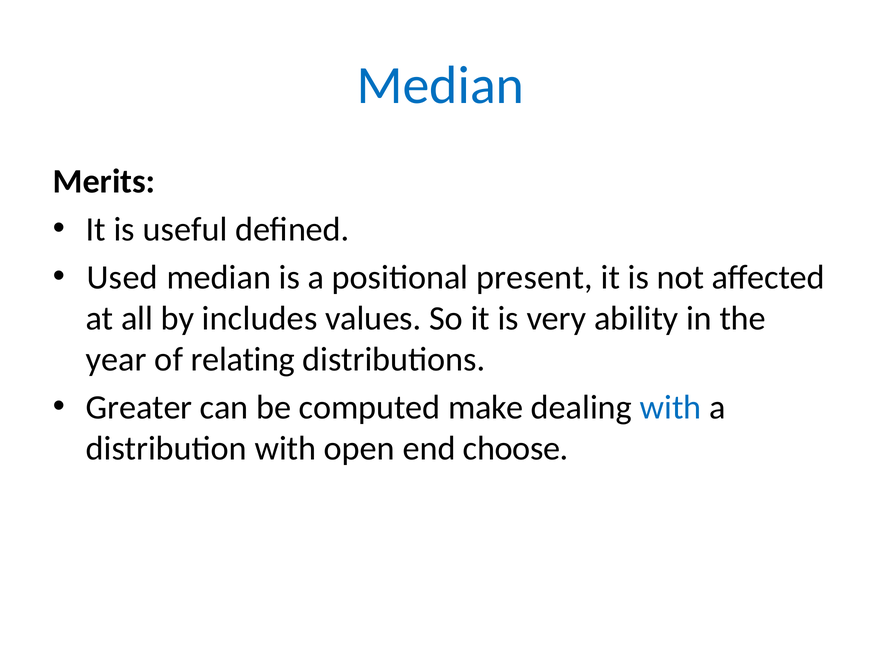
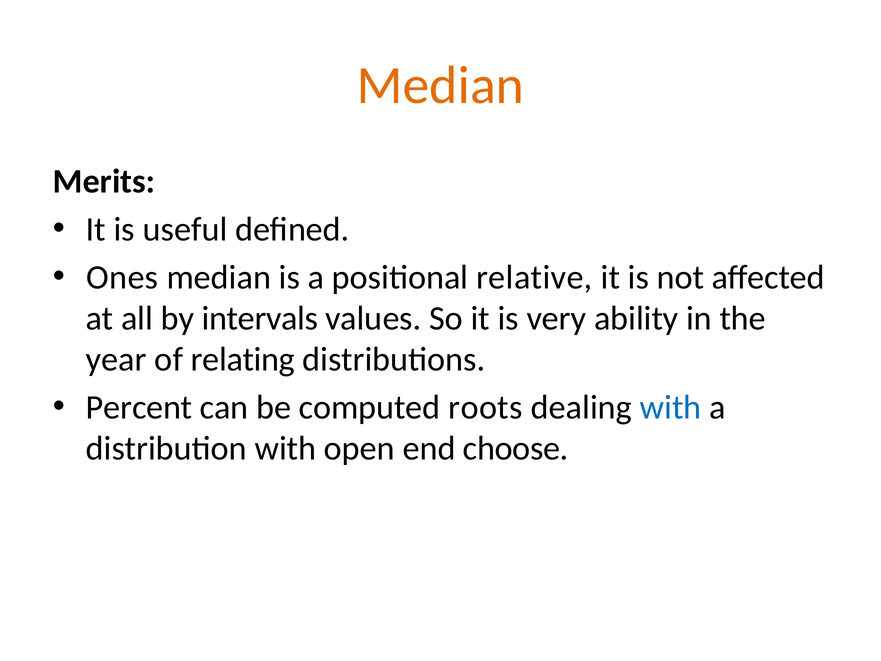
Median at (440, 85) colour: blue -> orange
Used: Used -> Ones
present: present -> relative
includes: includes -> intervals
Greater: Greater -> Percent
make: make -> roots
